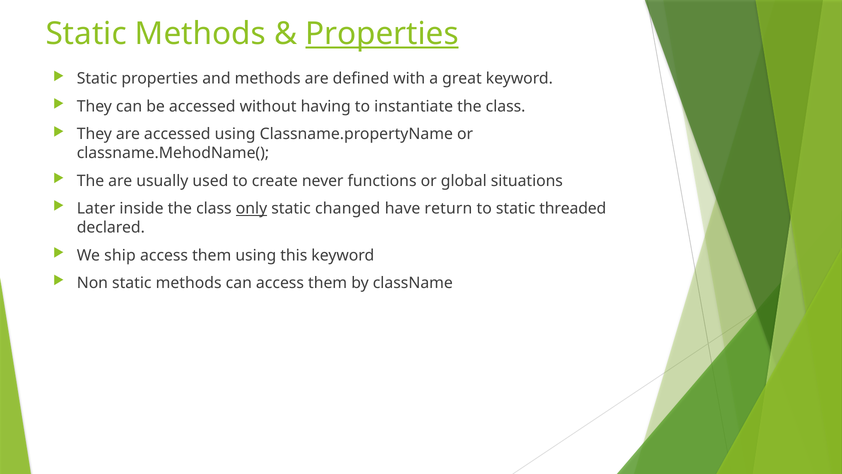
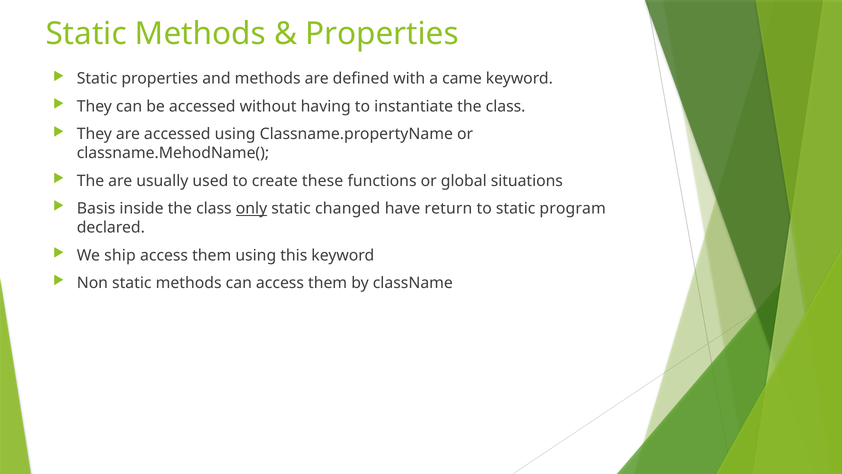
Properties at (382, 34) underline: present -> none
great: great -> came
never: never -> these
Later: Later -> Basis
threaded: threaded -> program
